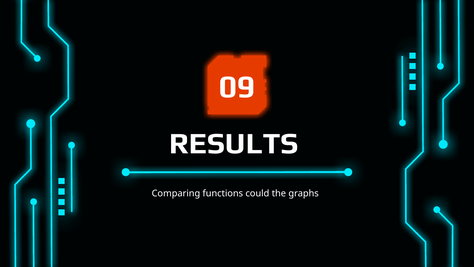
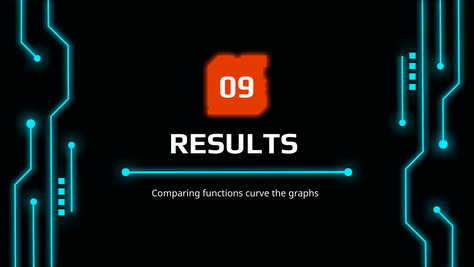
could: could -> curve
